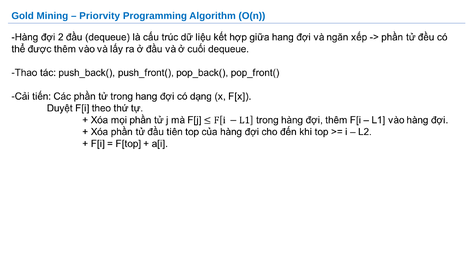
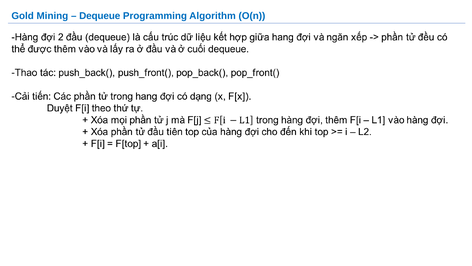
Priorvity: Priorvity -> Dequeue
